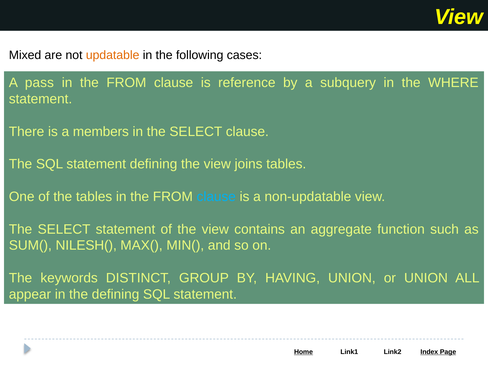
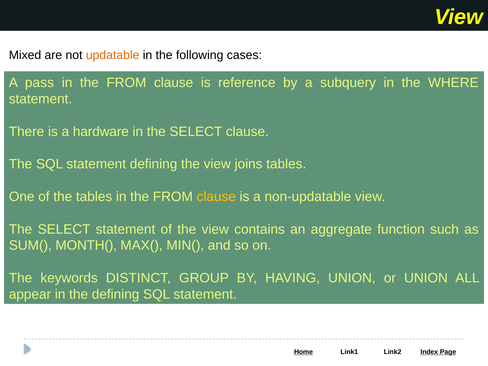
members: members -> hardware
clause at (216, 197) colour: light blue -> yellow
NILESH(: NILESH( -> MONTH(
